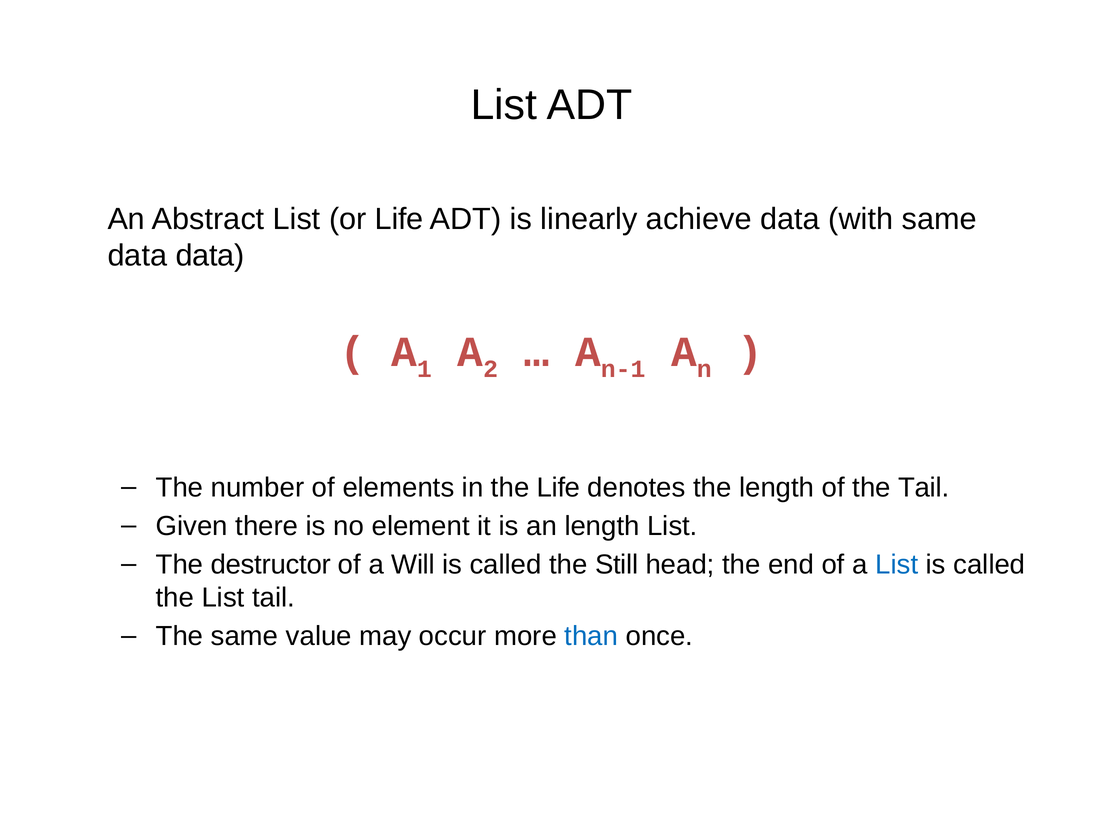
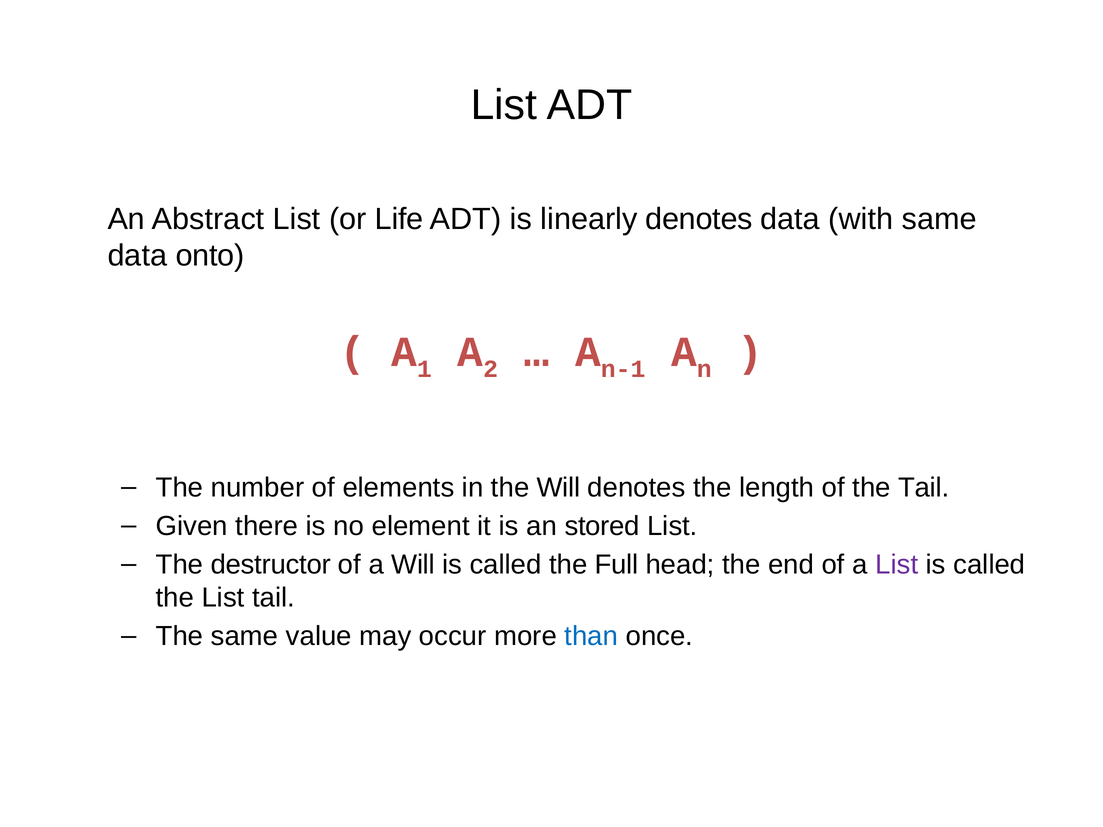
linearly achieve: achieve -> denotes
data data: data -> onto
the Life: Life -> Will
an length: length -> stored
Still: Still -> Full
List at (897, 565) colour: blue -> purple
